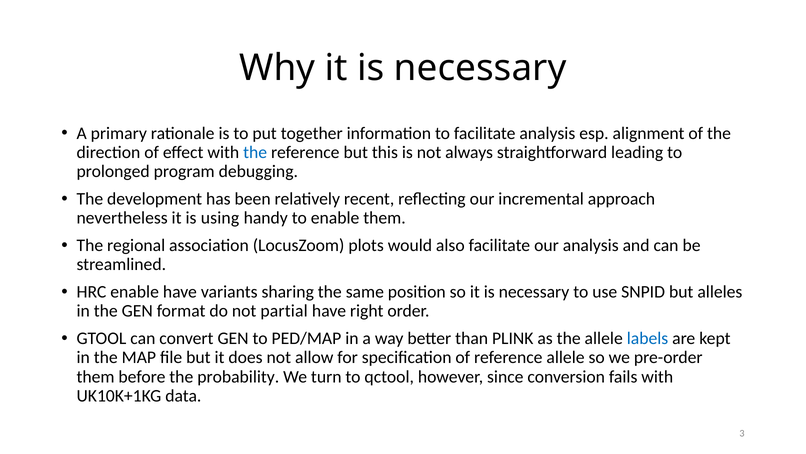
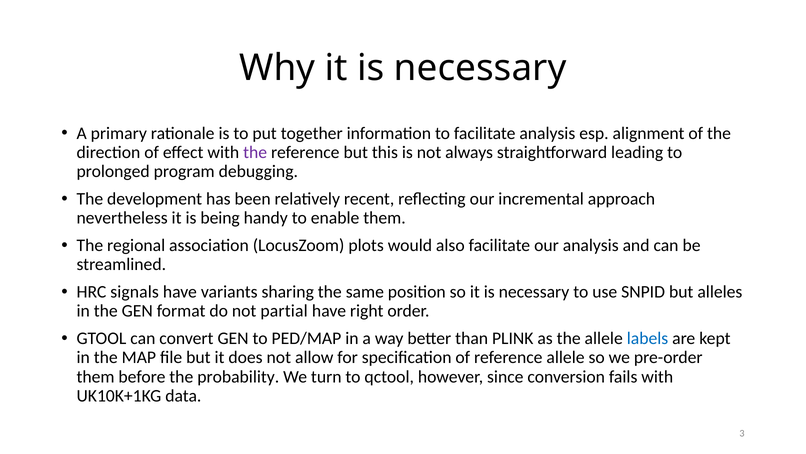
the at (255, 152) colour: blue -> purple
using: using -> being
HRC enable: enable -> signals
